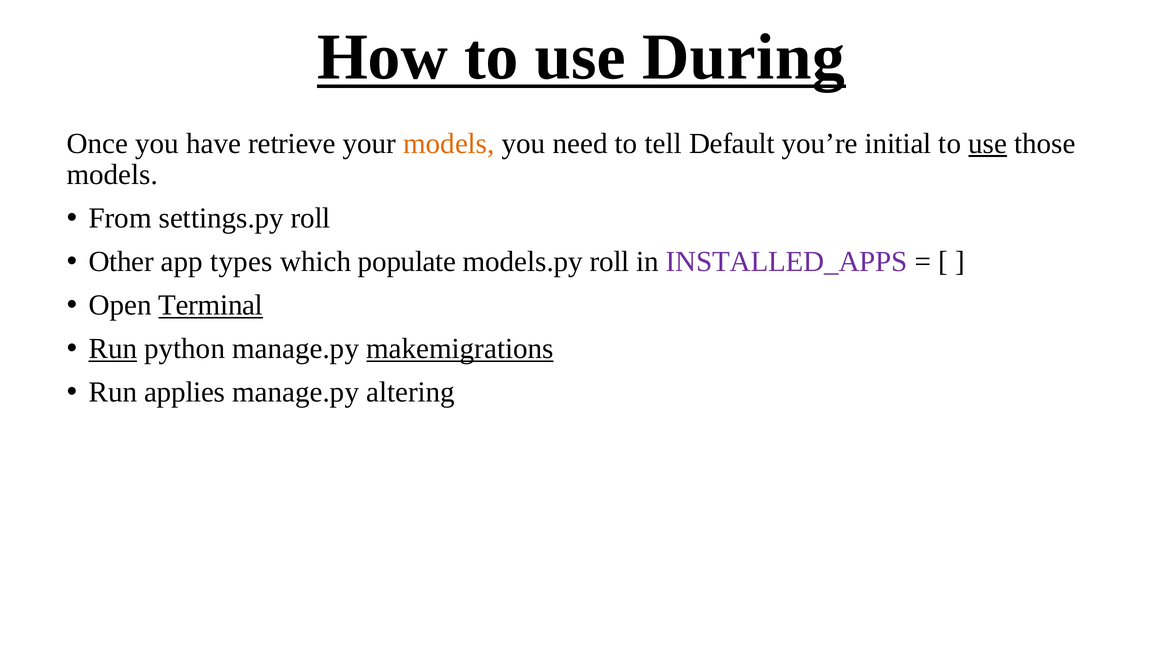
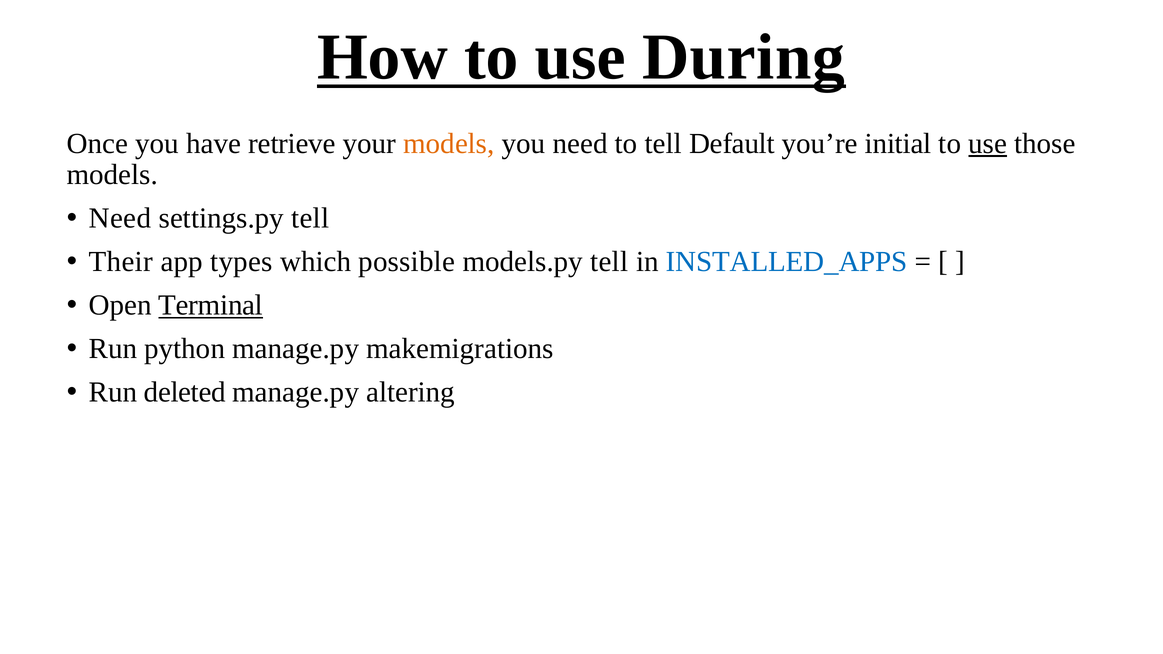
From at (120, 218): From -> Need
settings.py roll: roll -> tell
Other: Other -> Their
populate: populate -> possible
models.py roll: roll -> tell
INSTALLED_APPS colour: purple -> blue
Run at (113, 349) underline: present -> none
makemigrations underline: present -> none
applies: applies -> deleted
